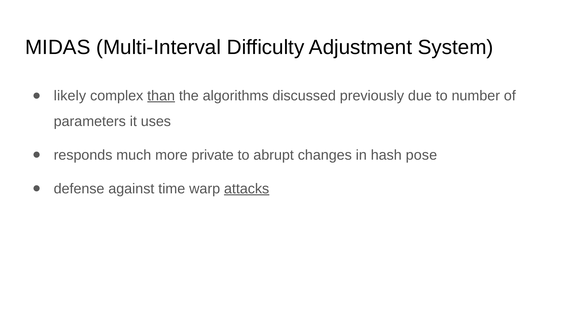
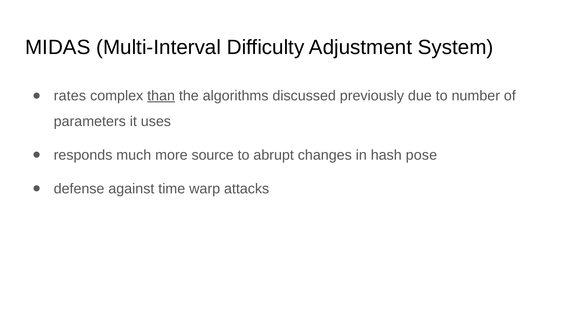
likely: likely -> rates
private: private -> source
attacks underline: present -> none
